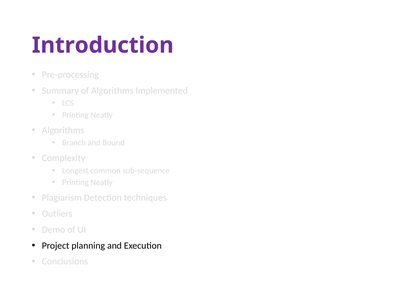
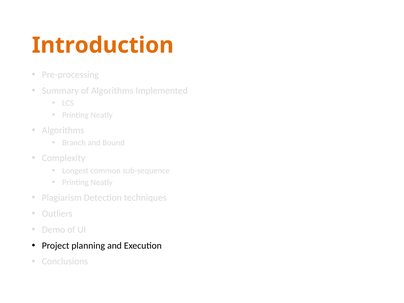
Introduction colour: purple -> orange
